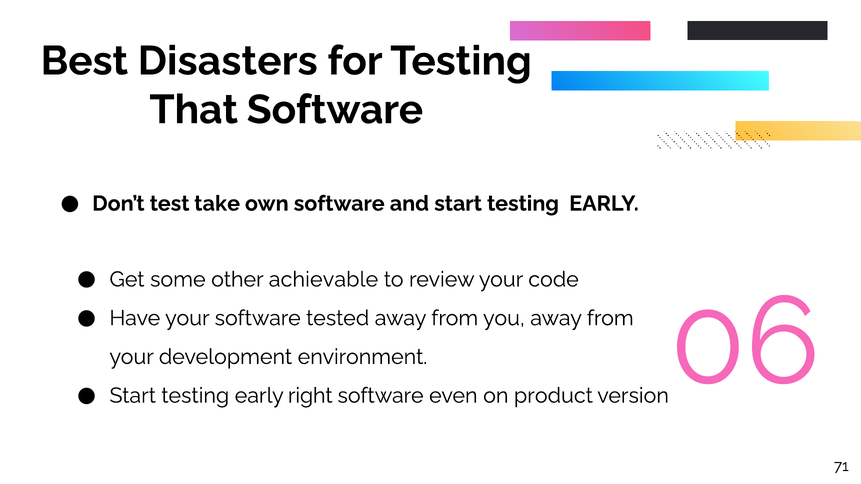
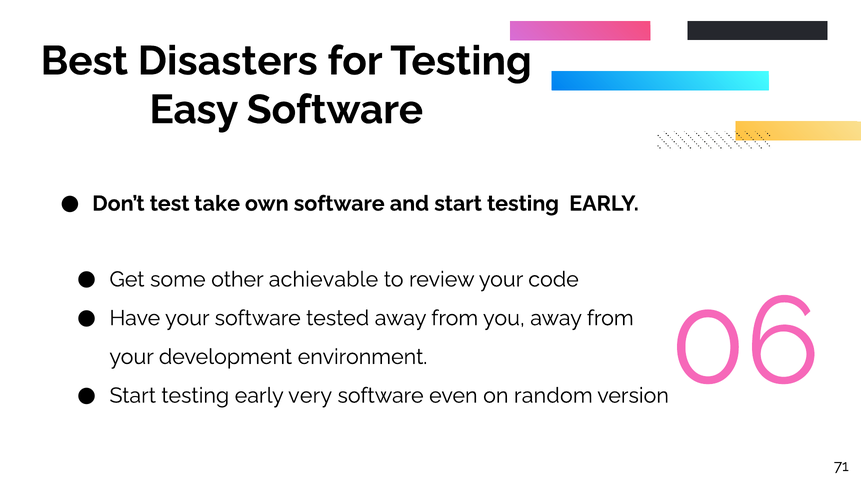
That: That -> Easy
right: right -> very
product: product -> random
